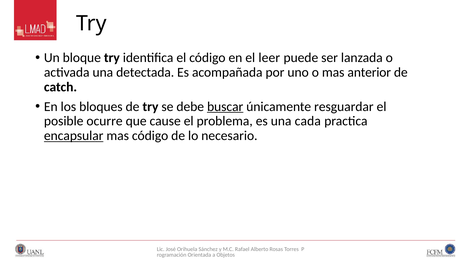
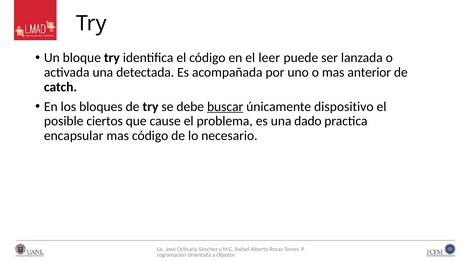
resguardar: resguardar -> dispositivo
ocurre: ocurre -> ciertos
cada: cada -> dado
encapsular underline: present -> none
